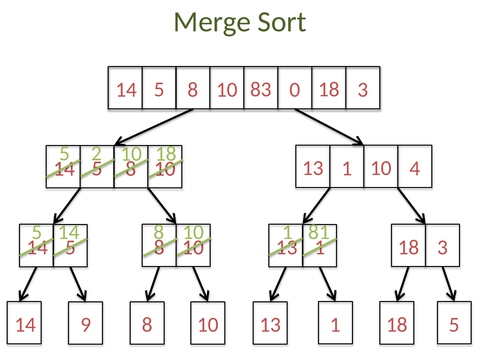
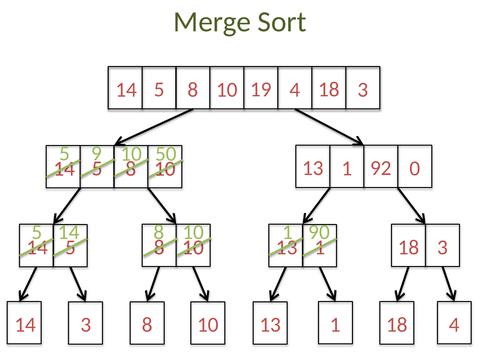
83: 83 -> 19
14 0: 0 -> 4
2: 2 -> 9
10 18: 18 -> 50
13 10: 10 -> 92
4: 4 -> 0
81: 81 -> 90
14 9: 9 -> 3
18 5: 5 -> 4
